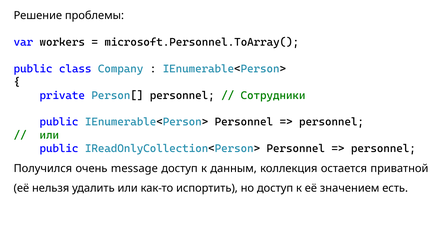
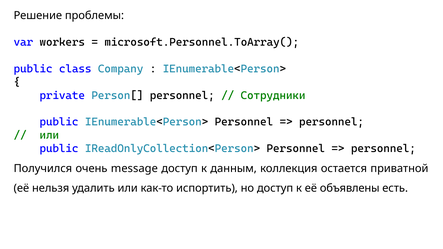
значением: значением -> объявлены
